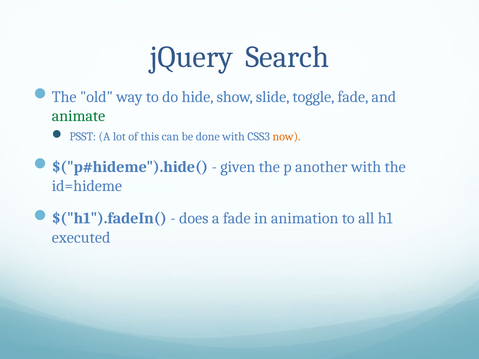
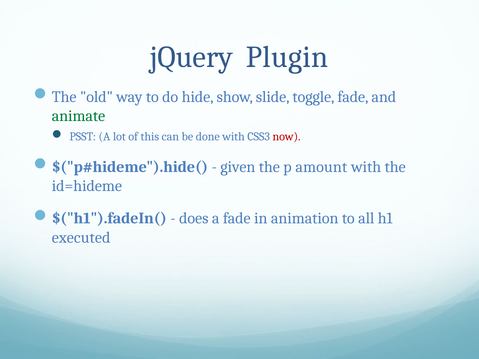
Search: Search -> Plugin
now colour: orange -> red
another: another -> amount
